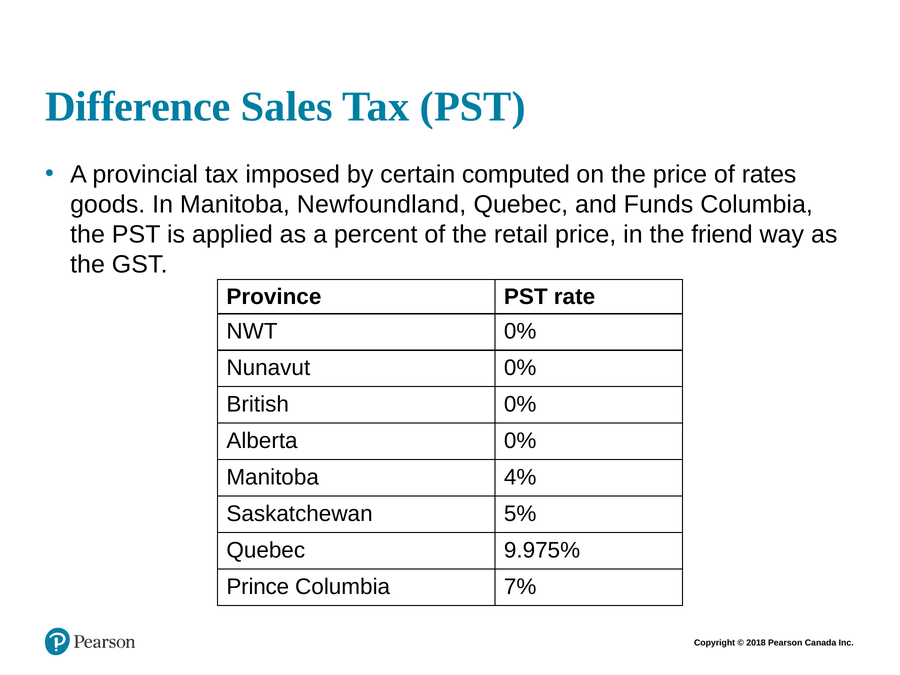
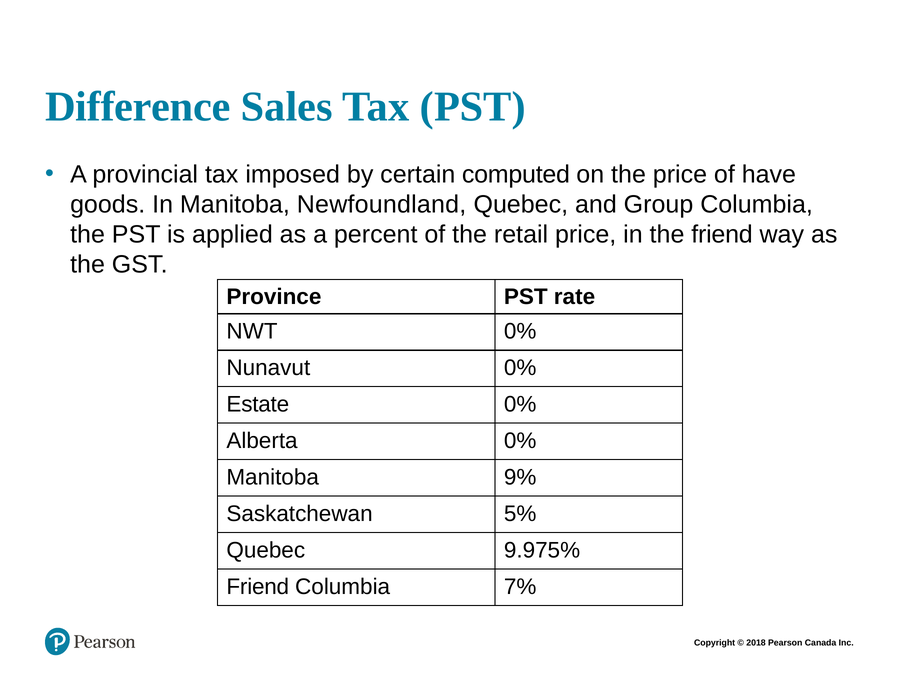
rates: rates -> have
Funds: Funds -> Group
British: British -> Estate
4%: 4% -> 9%
Prince at (258, 587): Prince -> Friend
